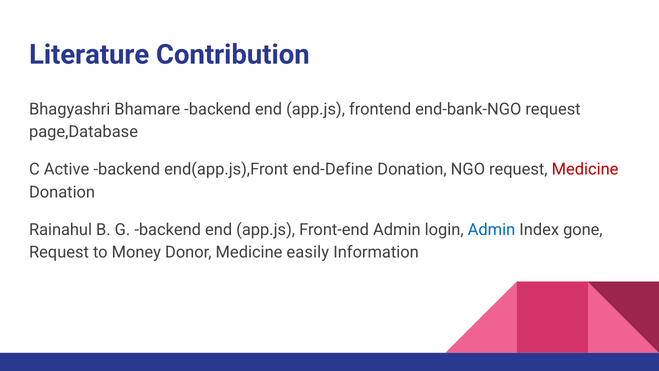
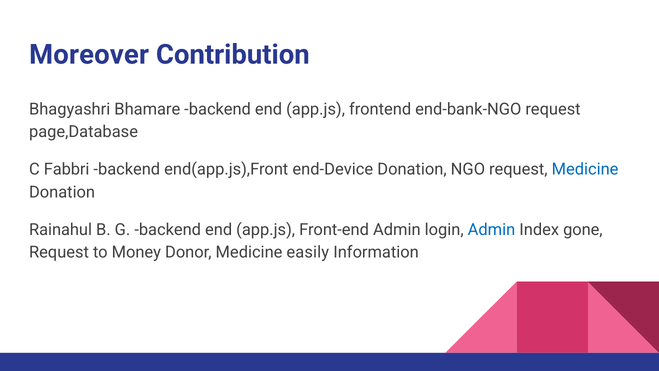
Literature: Literature -> Moreover
Active: Active -> Fabbri
end-Define: end-Define -> end-Device
Medicine at (585, 169) colour: red -> blue
